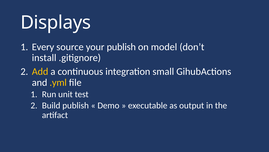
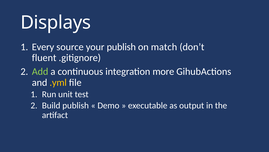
model: model -> match
install: install -> fluent
Add colour: yellow -> light green
small: small -> more
